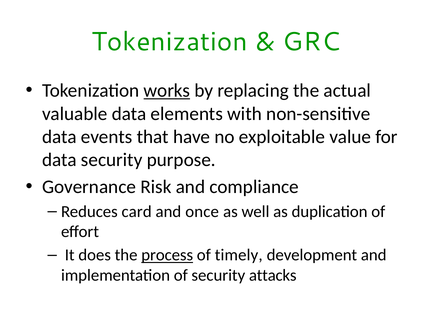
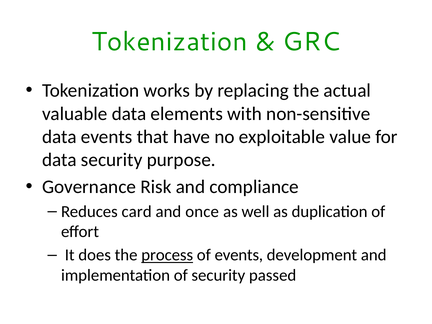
works underline: present -> none
of timely: timely -> events
attacks: attacks -> passed
